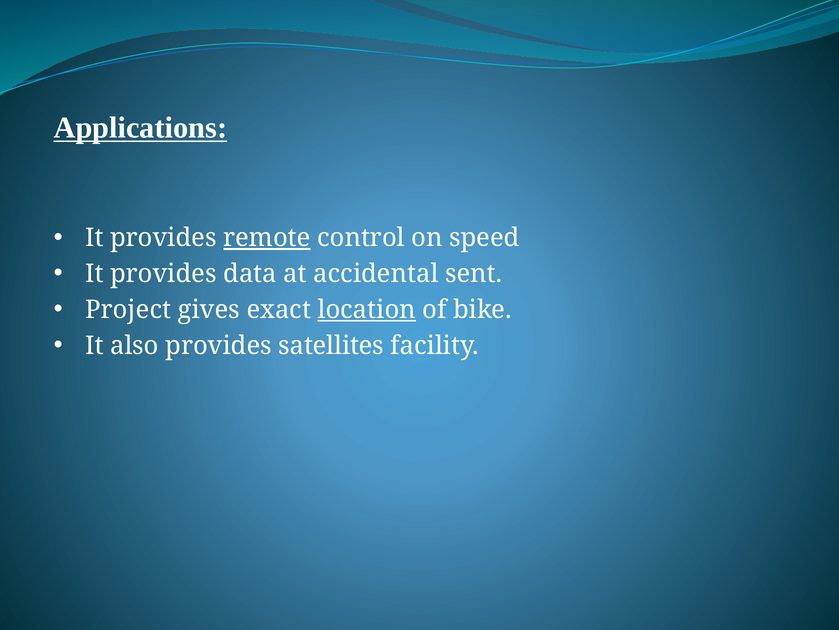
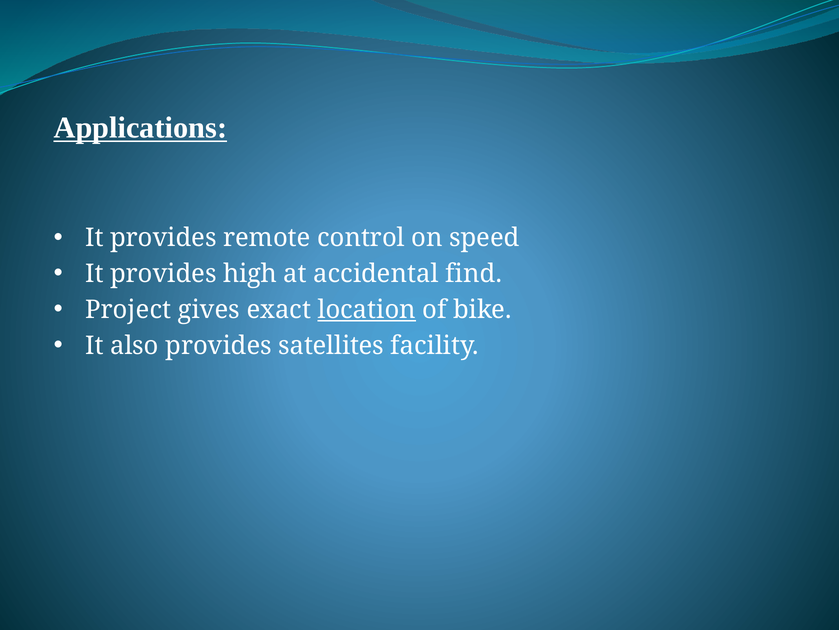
remote underline: present -> none
data: data -> high
sent: sent -> find
